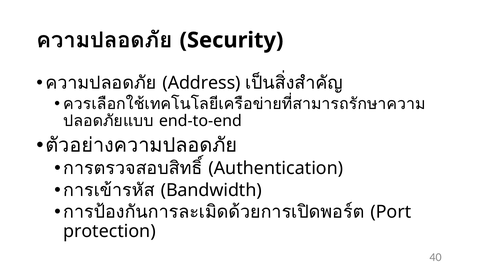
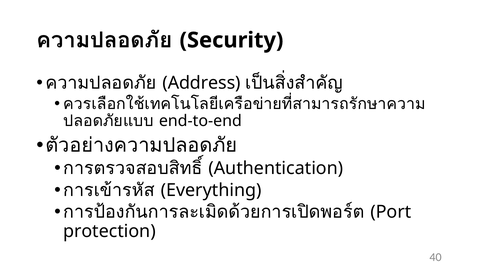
Bandwidth: Bandwidth -> Everything
